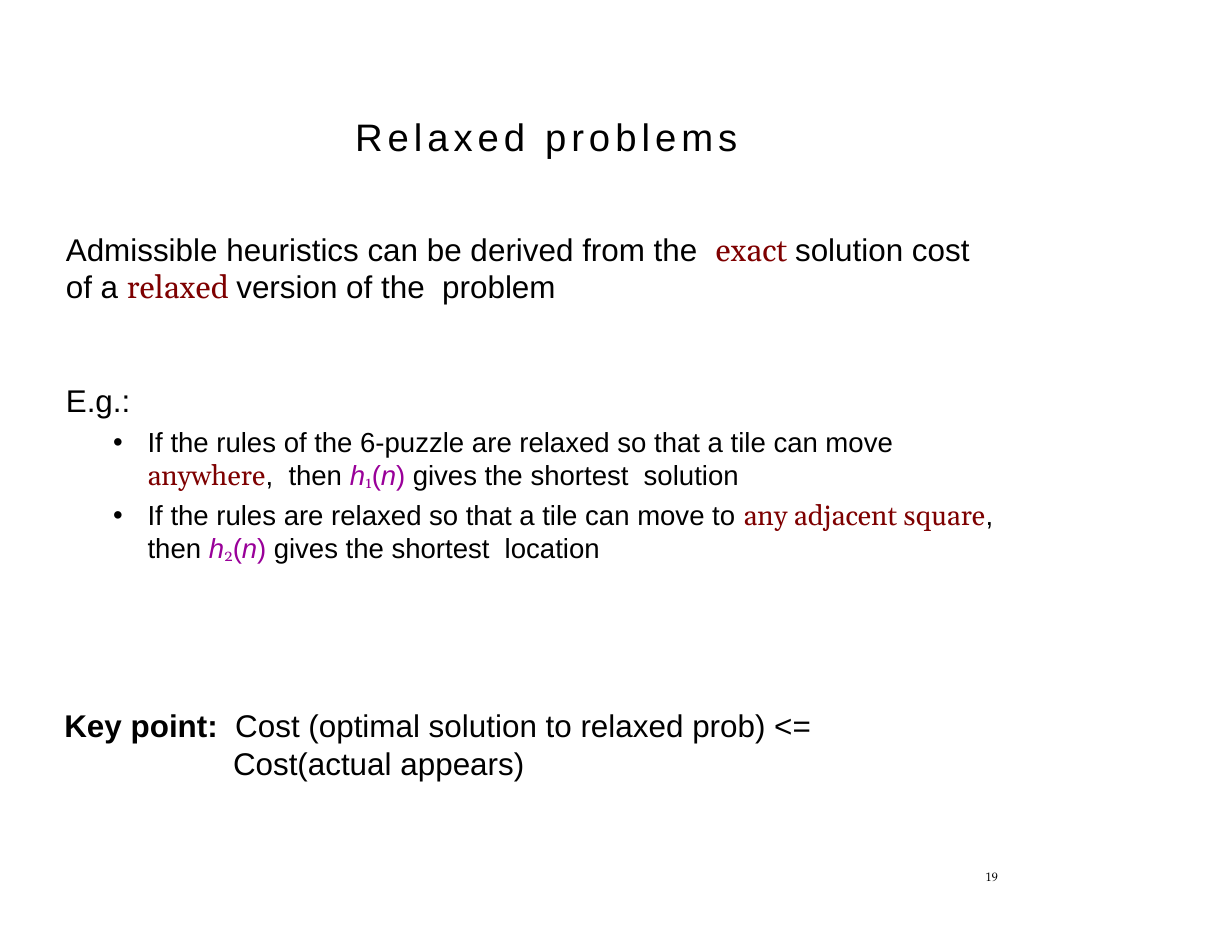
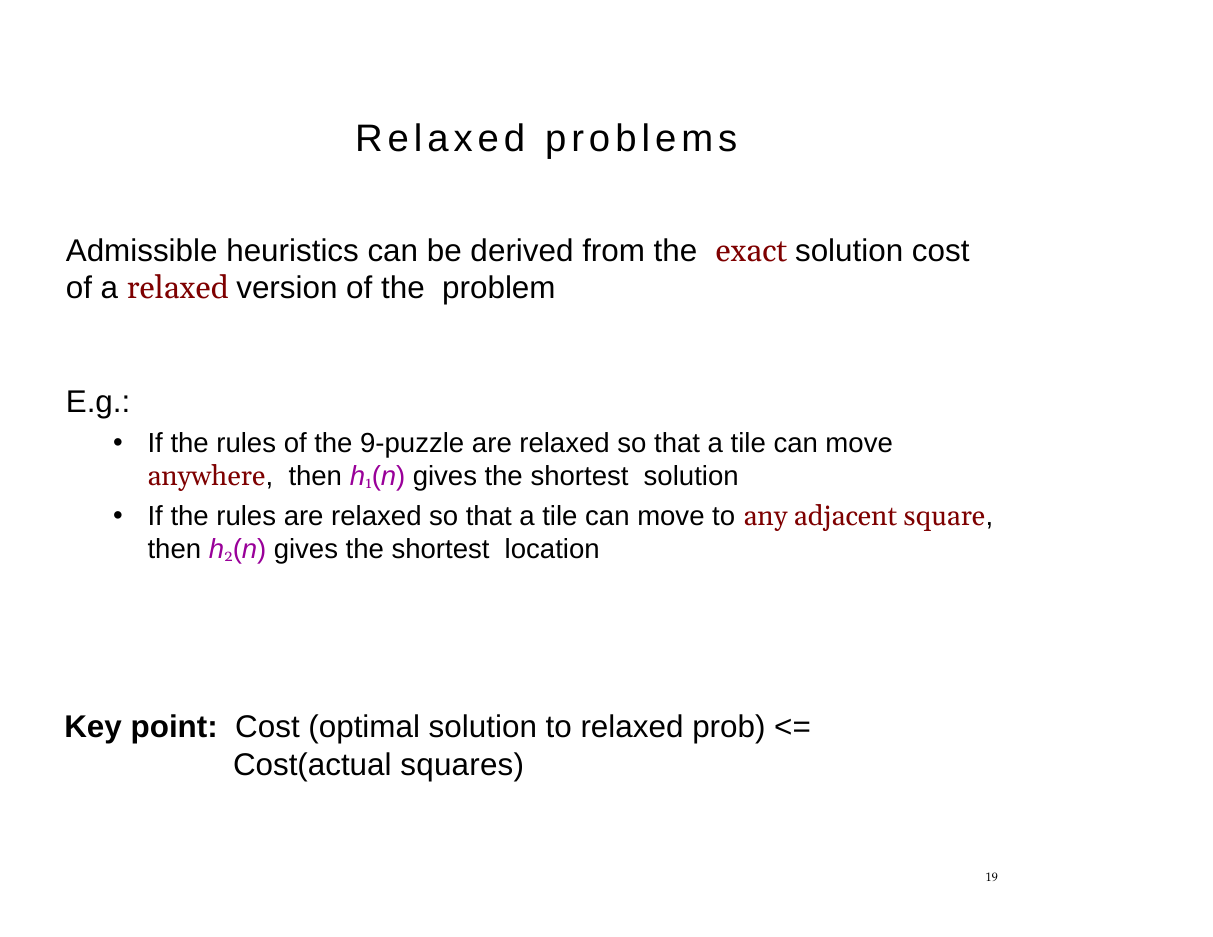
6-puzzle: 6-puzzle -> 9-puzzle
appears: appears -> squares
